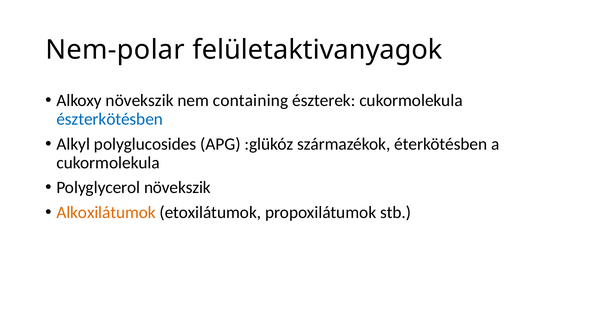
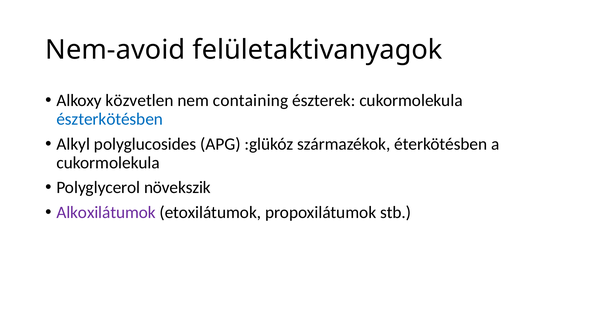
Nem-polar: Nem-polar -> Nem-avoid
Alkoxy növekszik: növekszik -> közvetlen
Alkoxilátumok colour: orange -> purple
